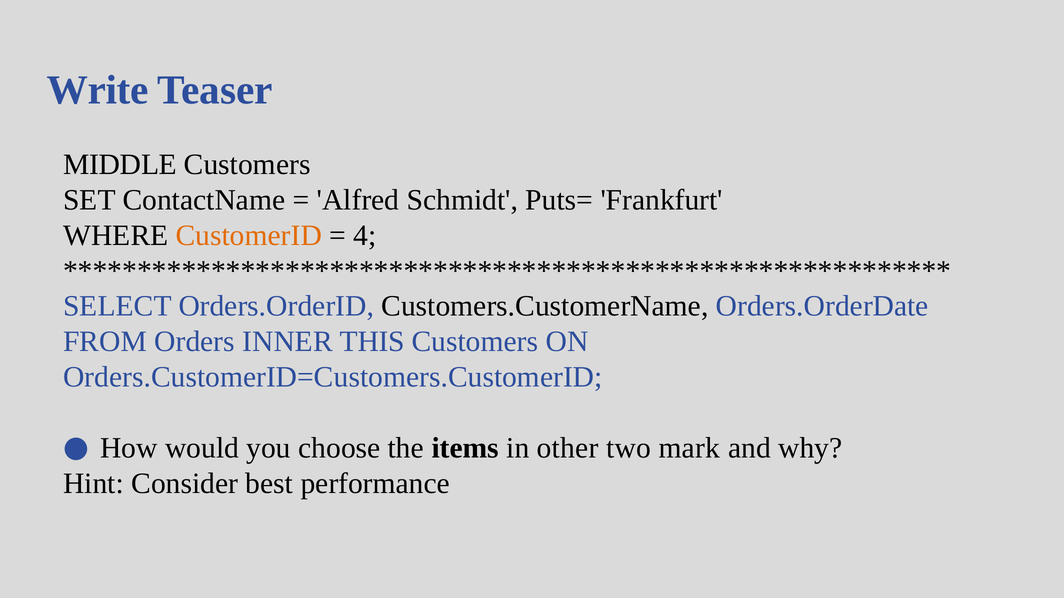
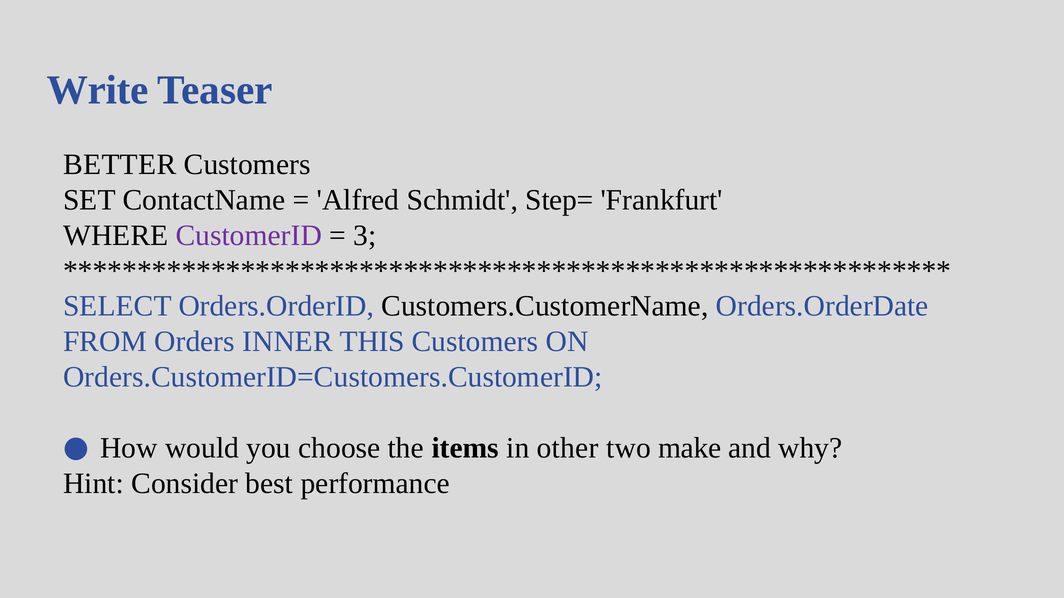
MIDDLE: MIDDLE -> BETTER
Puts=: Puts= -> Step=
CustomerID colour: orange -> purple
4: 4 -> 3
mark: mark -> make
